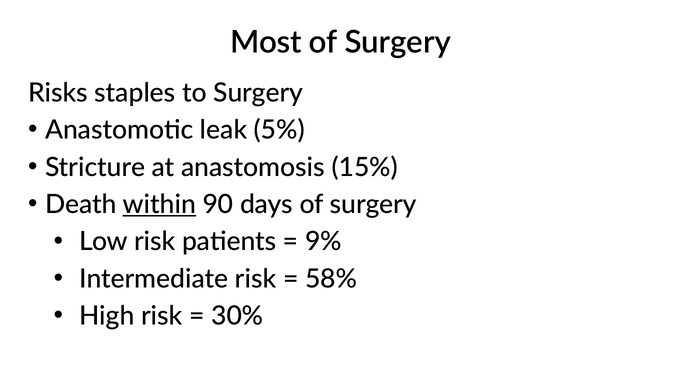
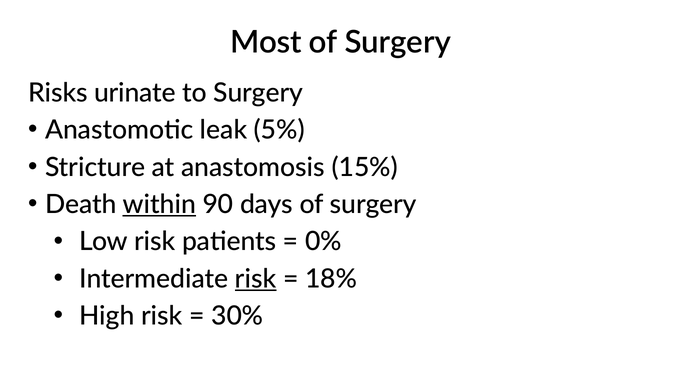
staples: staples -> urinate
9%: 9% -> 0%
risk at (256, 279) underline: none -> present
58%: 58% -> 18%
